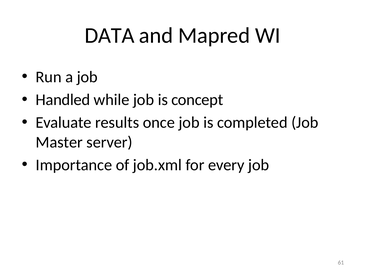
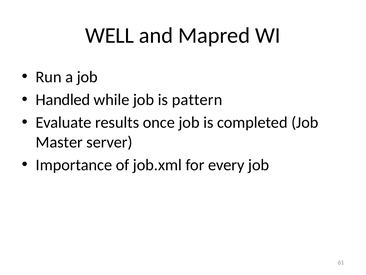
DATA: DATA -> WELL
concept: concept -> pattern
